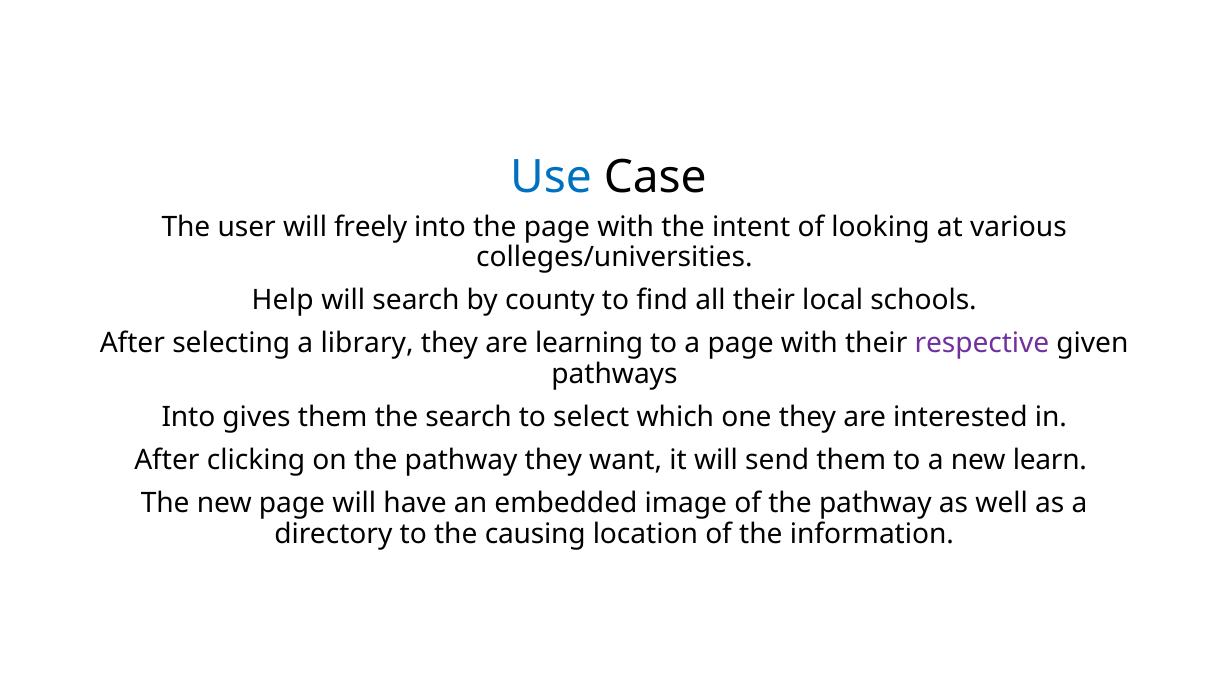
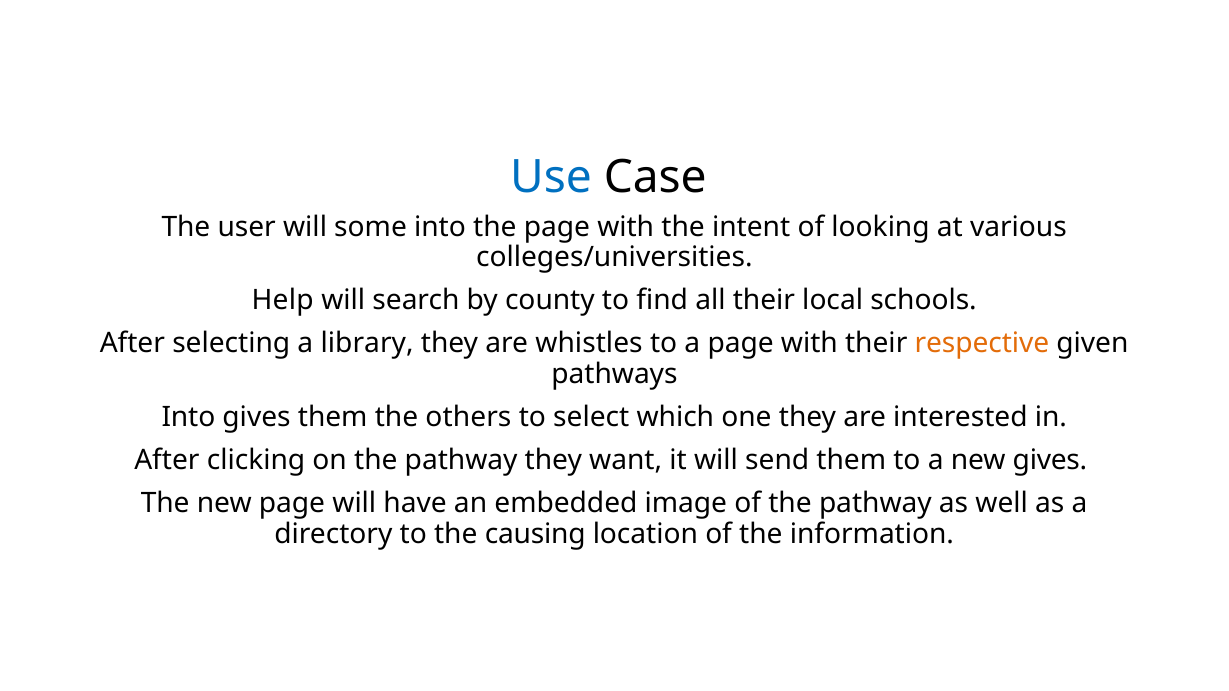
freely: freely -> some
learning: learning -> whistles
respective colour: purple -> orange
the search: search -> others
new learn: learn -> gives
